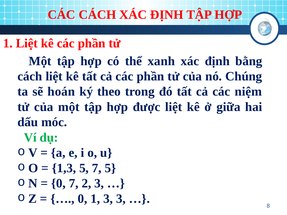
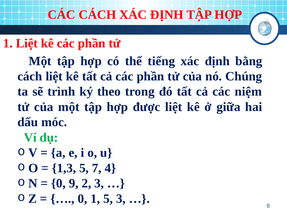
xanh: xanh -> tiếng
hoán: hoán -> trình
7 5: 5 -> 4
0 7: 7 -> 9
1 3: 3 -> 5
